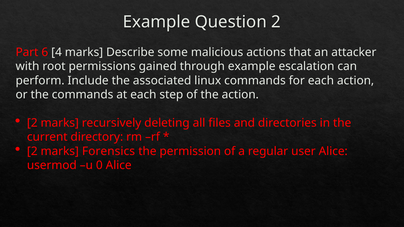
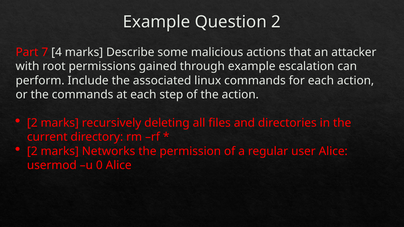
6: 6 -> 7
Forensics: Forensics -> Networks
